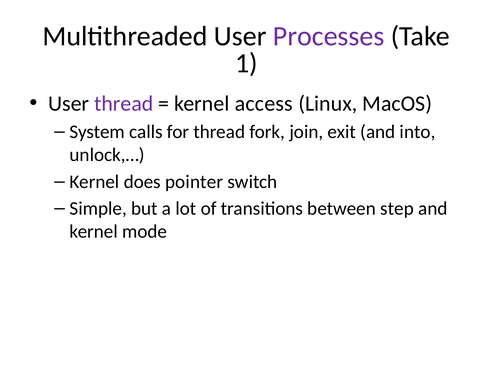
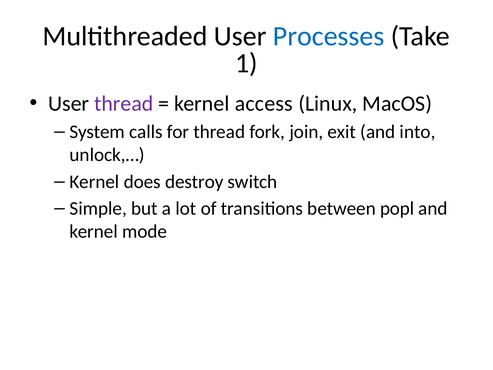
Processes colour: purple -> blue
pointer: pointer -> destroy
step: step -> popl
